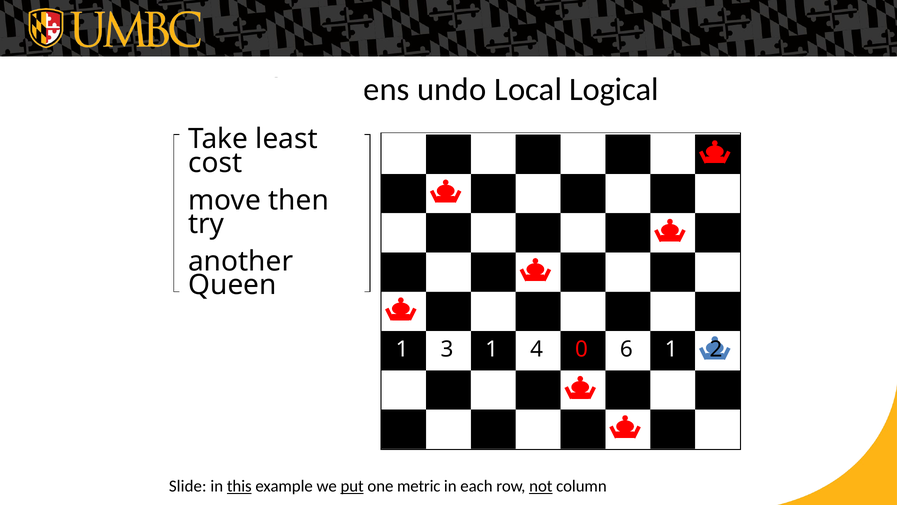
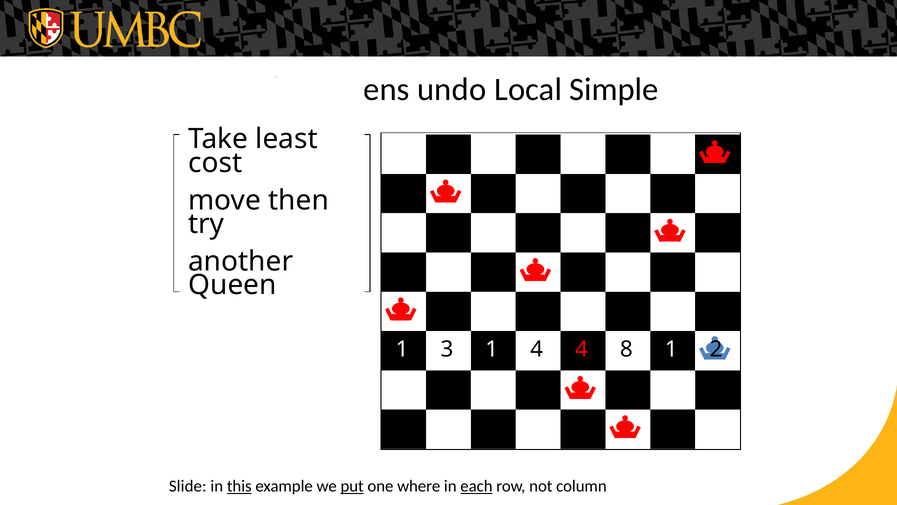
Logical: Logical -> Simple
0 at (581, 349): 0 -> 4
4 6: 6 -> 8
metric: metric -> where
each at (477, 486) underline: none -> present
not underline: present -> none
